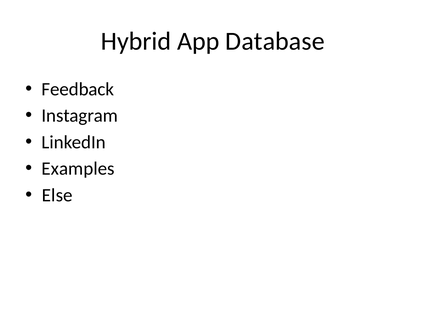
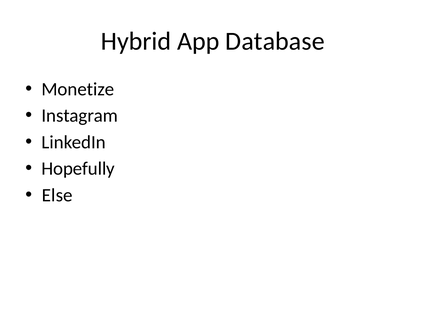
Feedback: Feedback -> Monetize
Examples: Examples -> Hopefully
